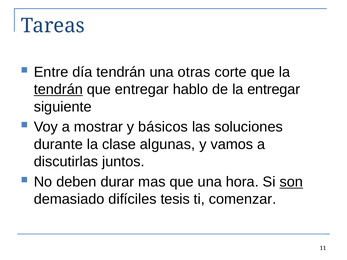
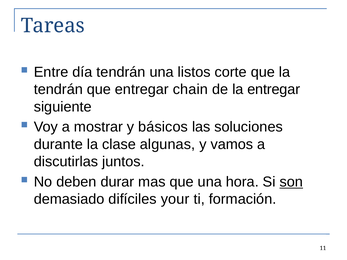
otras: otras -> listos
tendrán at (58, 89) underline: present -> none
hablo: hablo -> chain
tesis: tesis -> your
comenzar: comenzar -> formación
